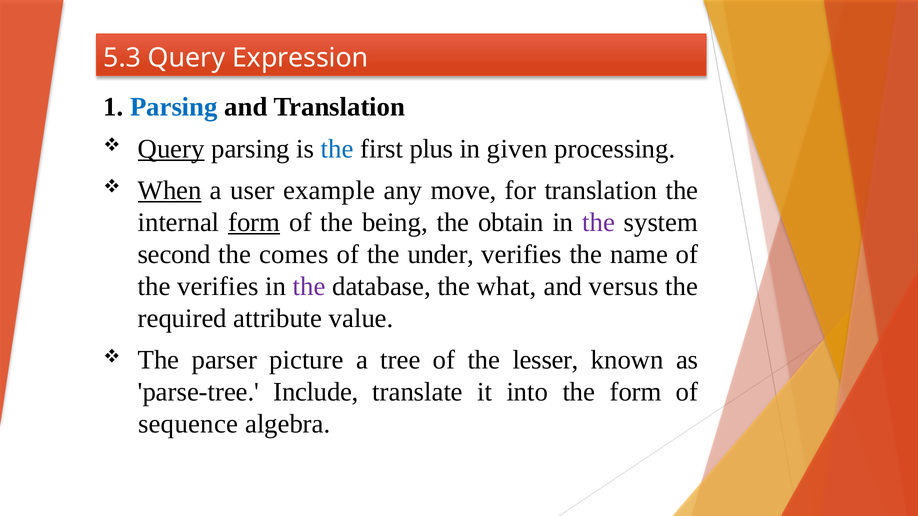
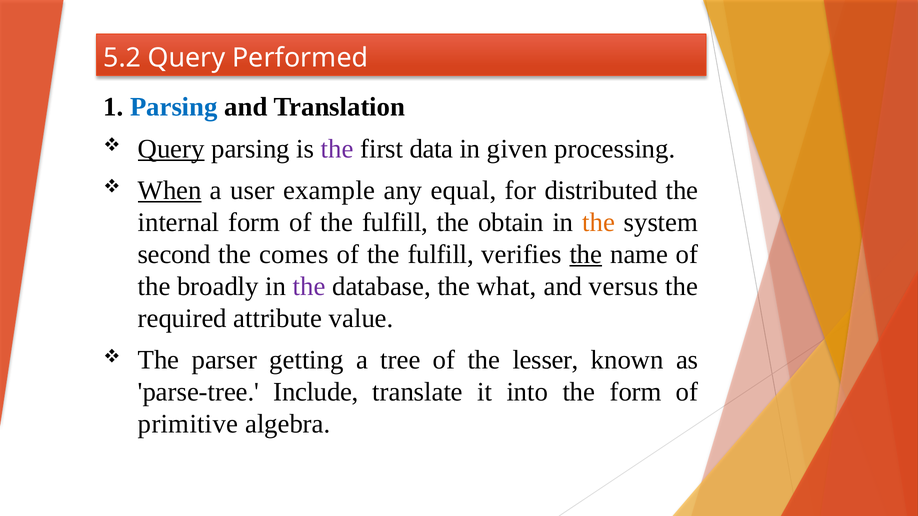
5.3: 5.3 -> 5.2
Expression: Expression -> Performed
the at (337, 149) colour: blue -> purple
plus: plus -> data
move: move -> equal
for translation: translation -> distributed
form at (254, 222) underline: present -> none
being at (395, 222): being -> fulfill
the at (599, 222) colour: purple -> orange
under at (441, 255): under -> fulfill
the at (586, 255) underline: none -> present
the verifies: verifies -> broadly
picture: picture -> getting
sequence: sequence -> primitive
